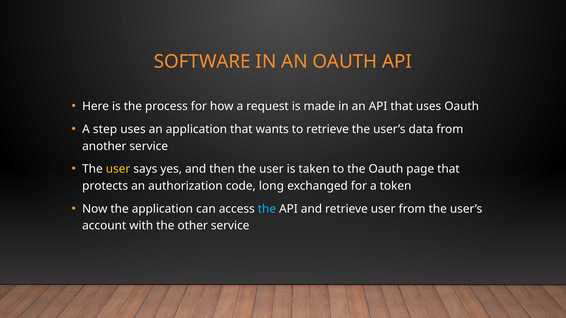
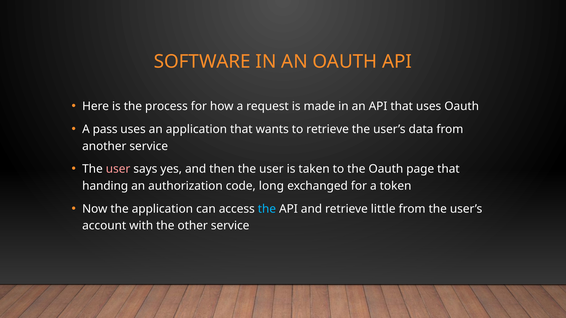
step: step -> pass
user at (118, 169) colour: yellow -> pink
protects: protects -> handing
retrieve user: user -> little
